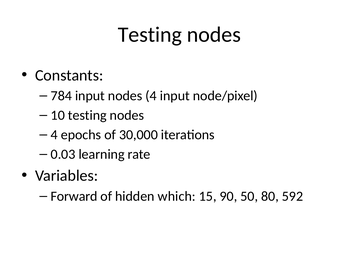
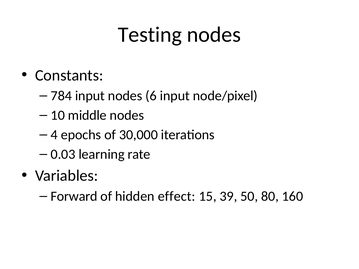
nodes 4: 4 -> 6
10 testing: testing -> middle
which: which -> effect
90: 90 -> 39
592: 592 -> 160
